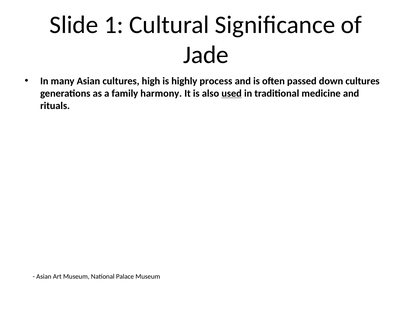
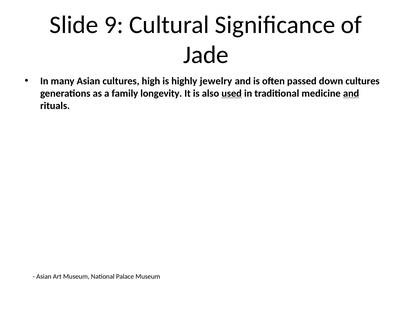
1: 1 -> 9
process: process -> jewelry
harmony: harmony -> longevity
and at (351, 93) underline: none -> present
